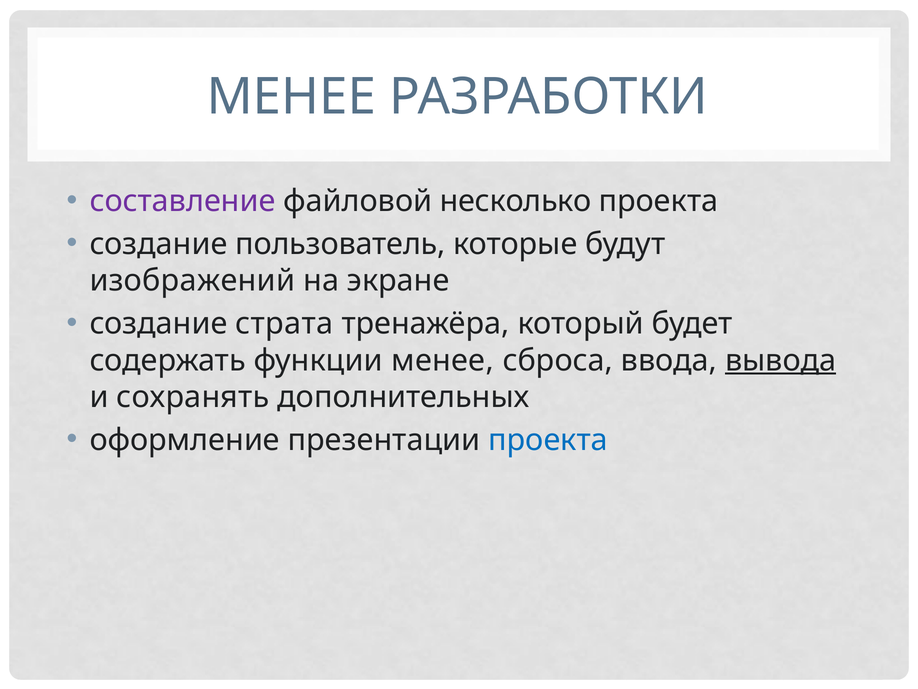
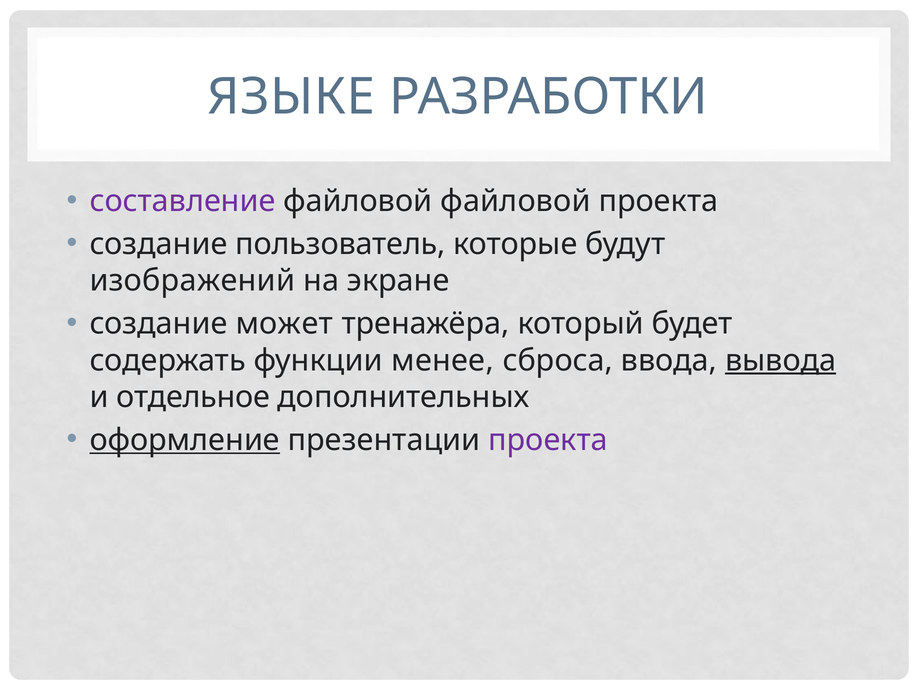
МЕНЕЕ at (291, 97): МЕНЕЕ -> ЯЗЫКЕ
файловой несколько: несколько -> файловой
страта: страта -> может
сохранять: сохранять -> отдельное
оформление underline: none -> present
проекта at (548, 440) colour: blue -> purple
